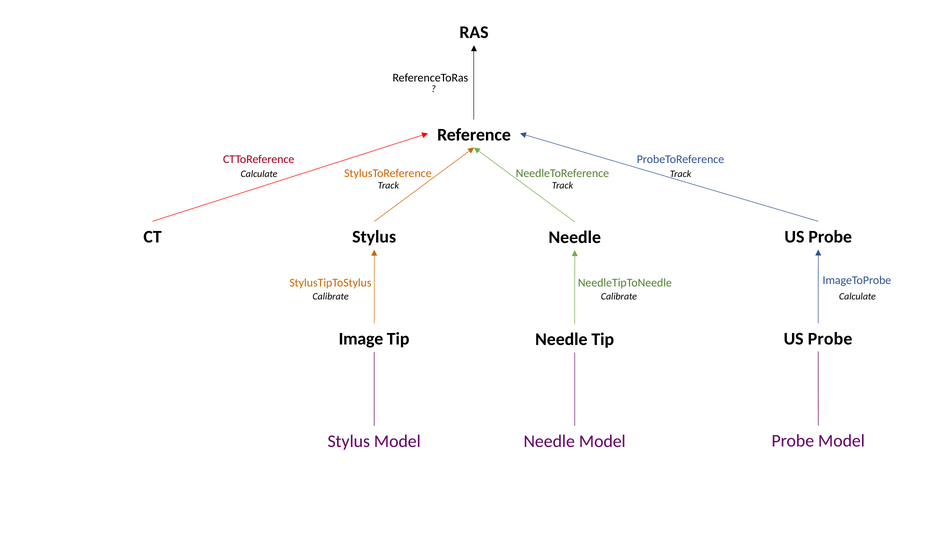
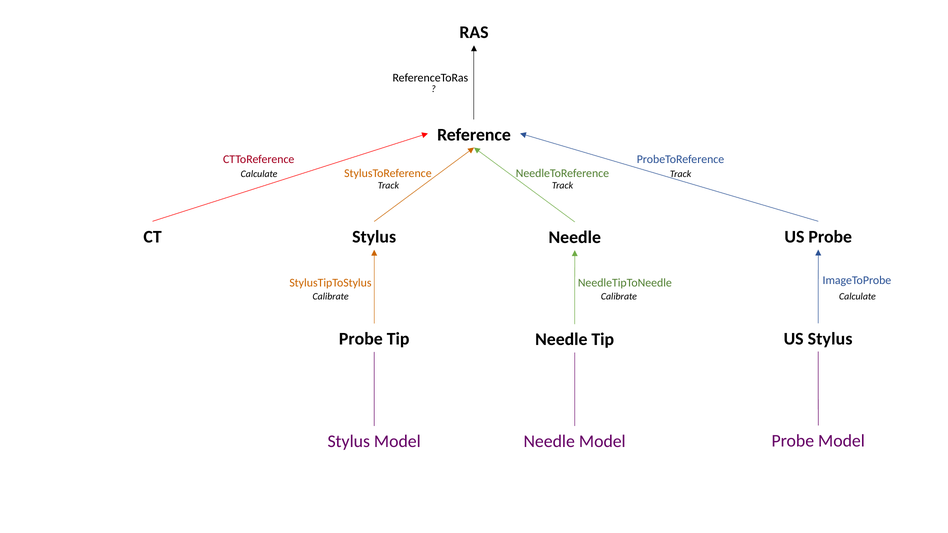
Probe at (830, 339): Probe -> Stylus
Image at (361, 339): Image -> Probe
